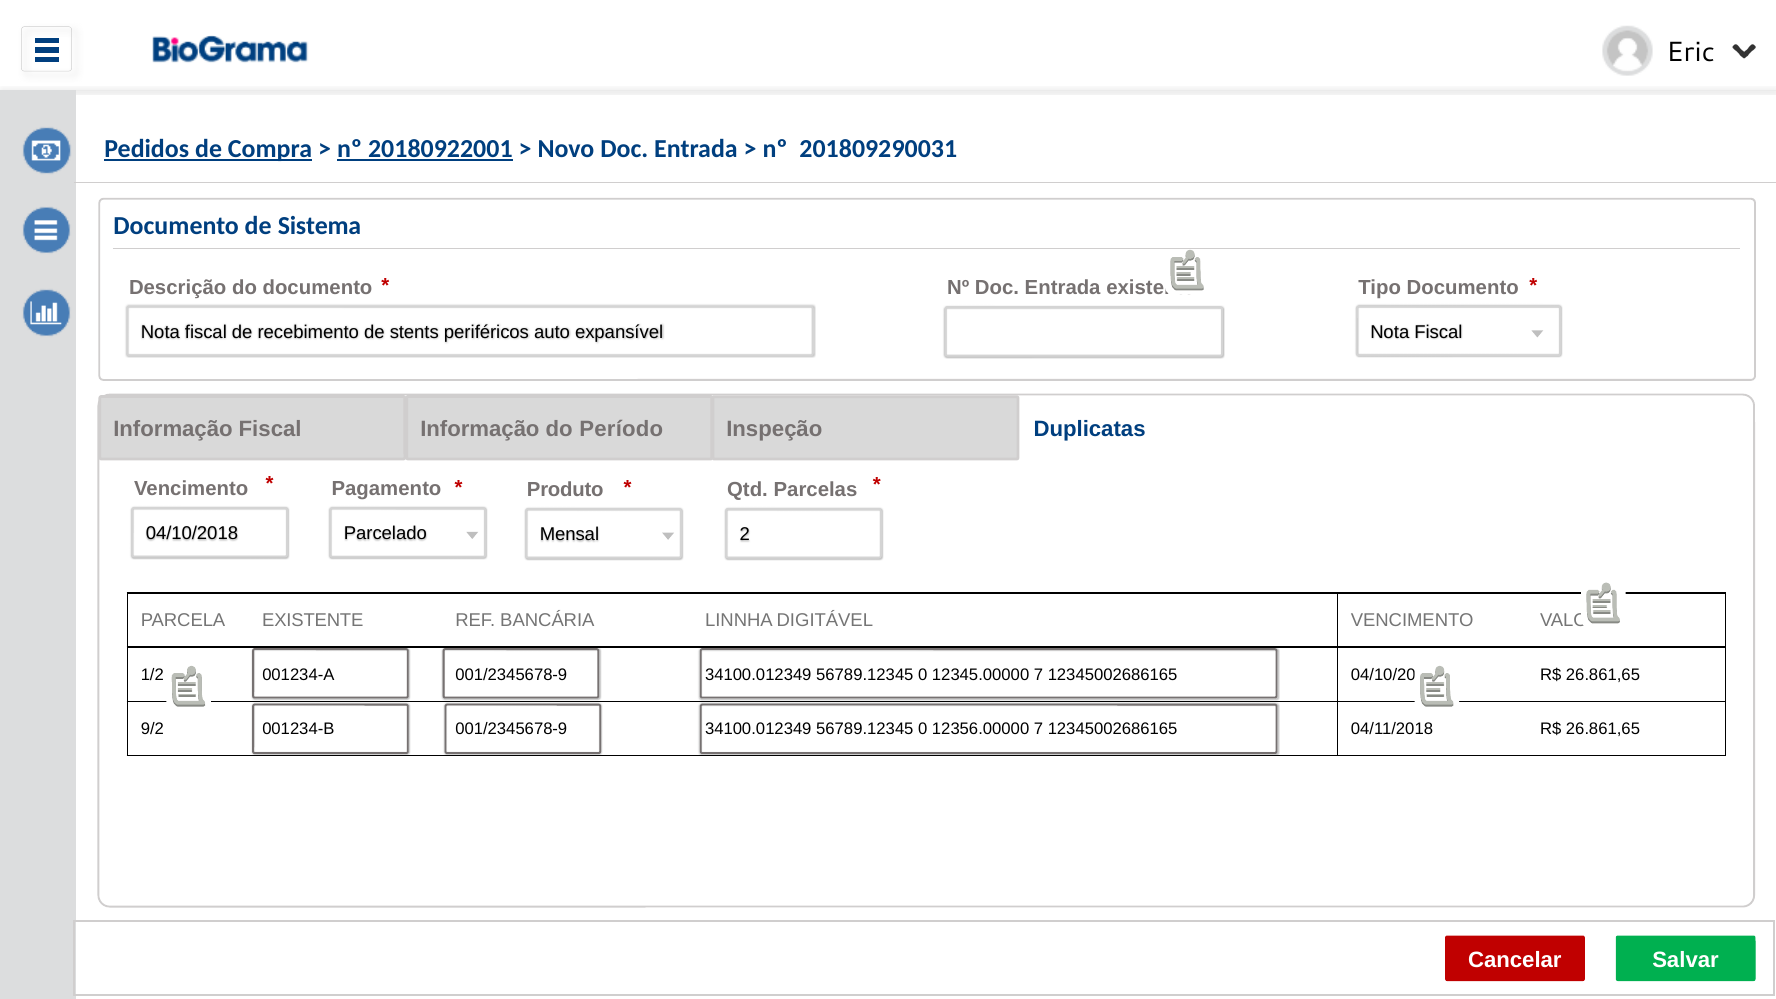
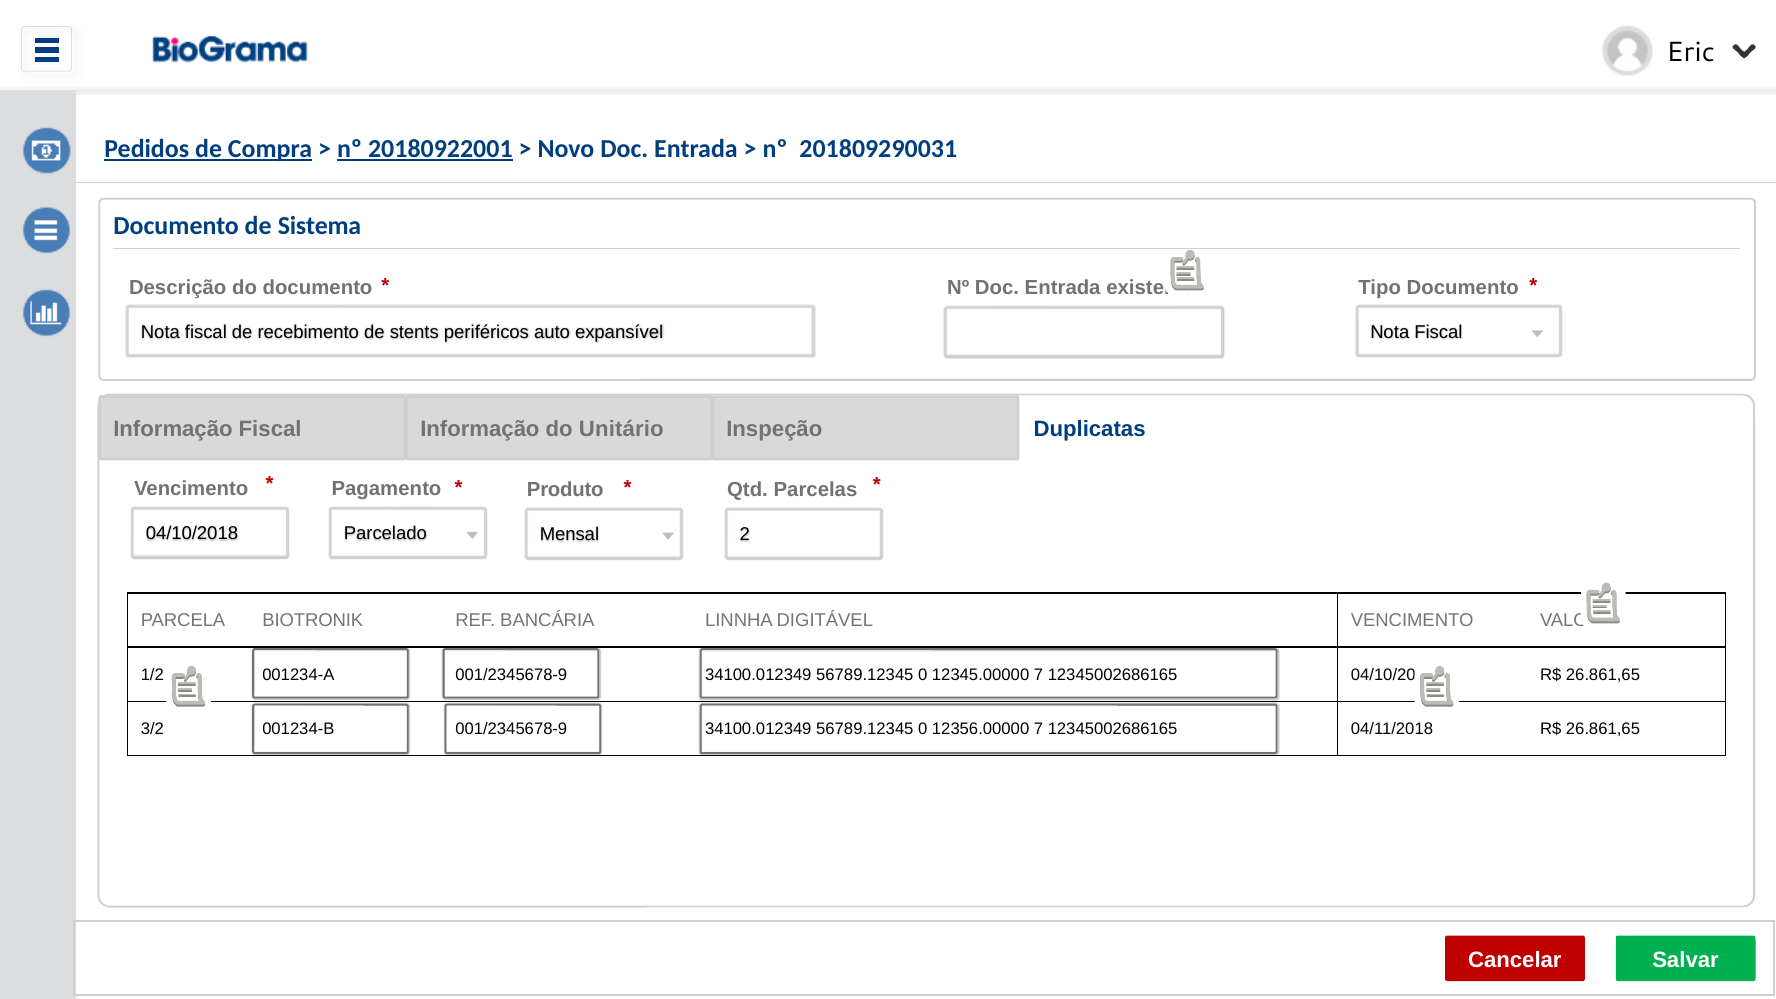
Período: Período -> Unitário
PARCELA EXISTENTE: EXISTENTE -> BIOTRONIK
9/2: 9/2 -> 3/2
